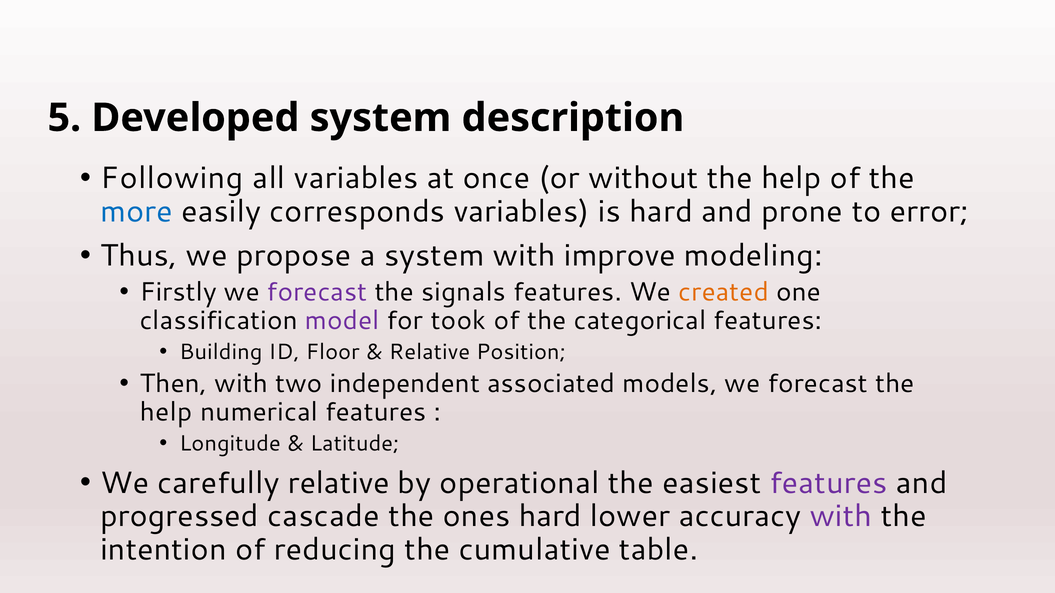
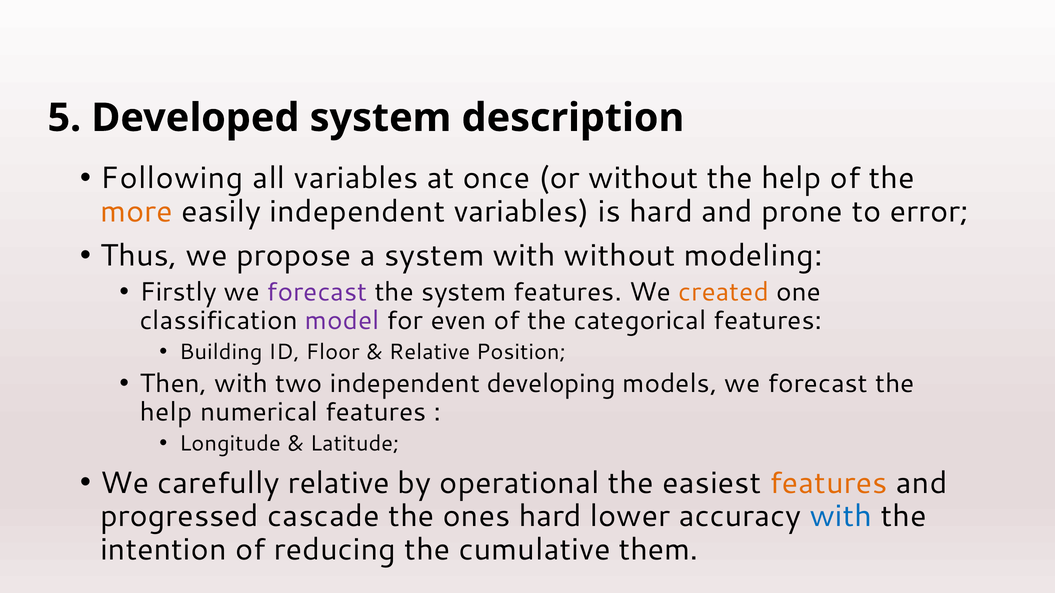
more colour: blue -> orange
easily corresponds: corresponds -> independent
with improve: improve -> without
the signals: signals -> system
took: took -> even
associated: associated -> developing
features at (829, 483) colour: purple -> orange
with at (841, 517) colour: purple -> blue
table: table -> them
